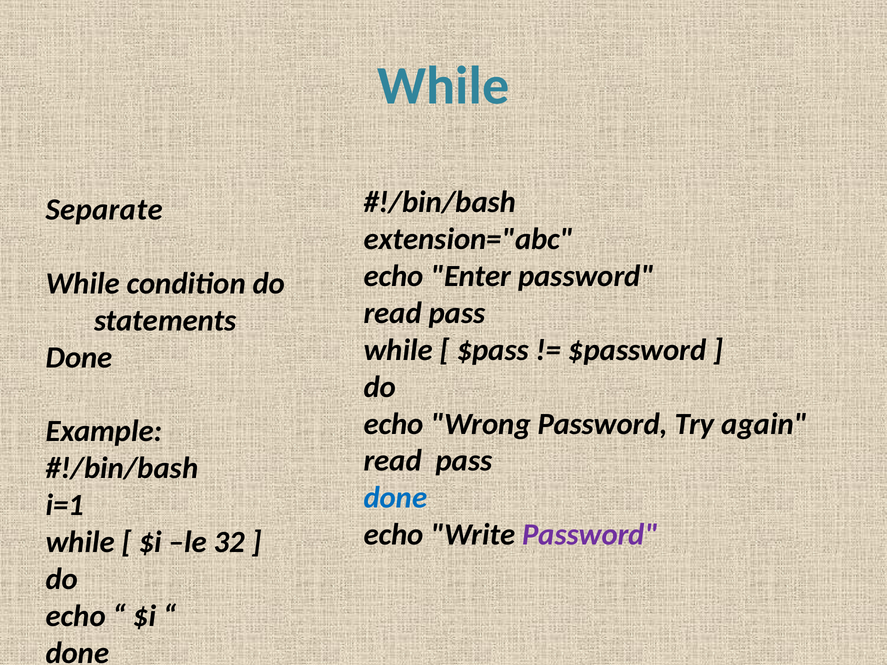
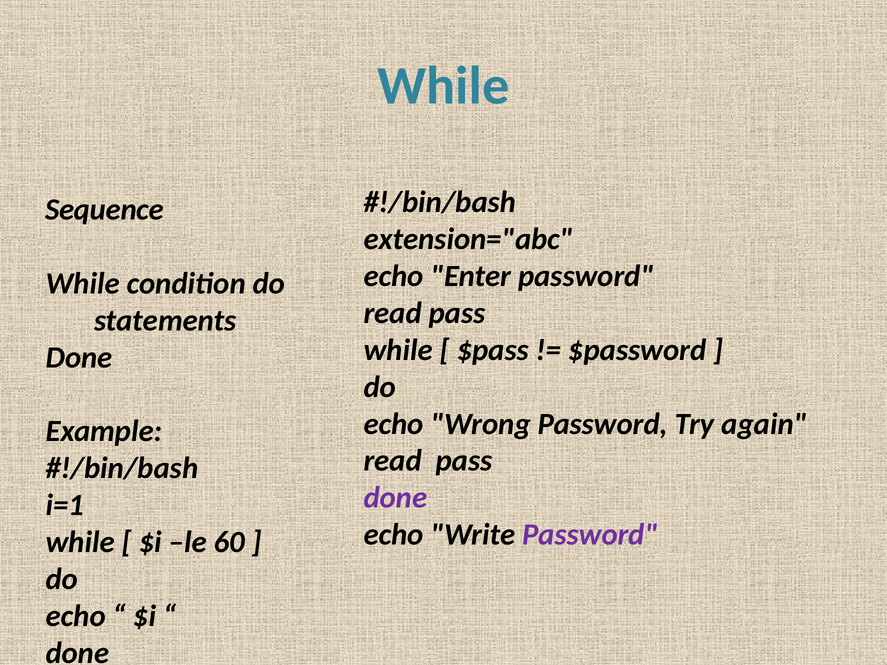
Separate: Separate -> Sequence
done at (395, 498) colour: blue -> purple
32: 32 -> 60
